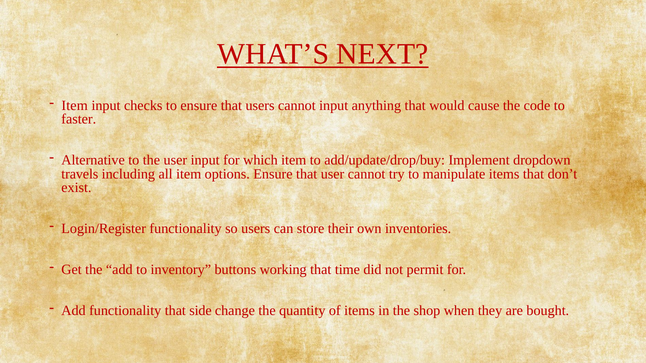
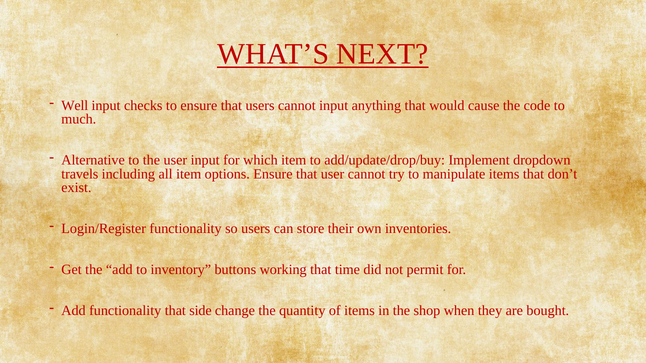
Item at (75, 105): Item -> Well
faster: faster -> much
